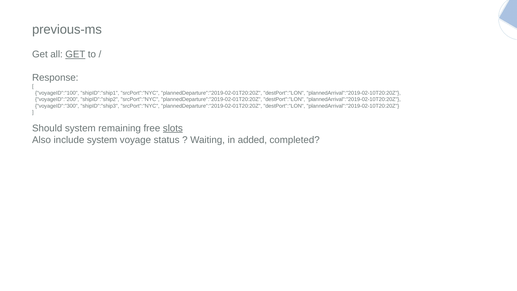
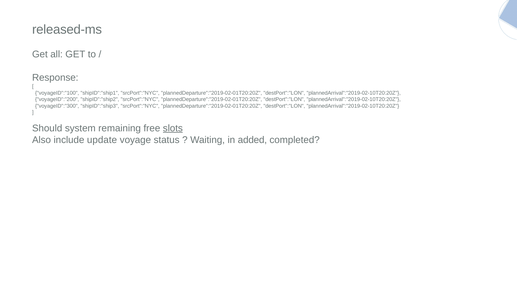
previous-ms: previous-ms -> released-ms
GET at (75, 54) underline: present -> none
include system: system -> update
